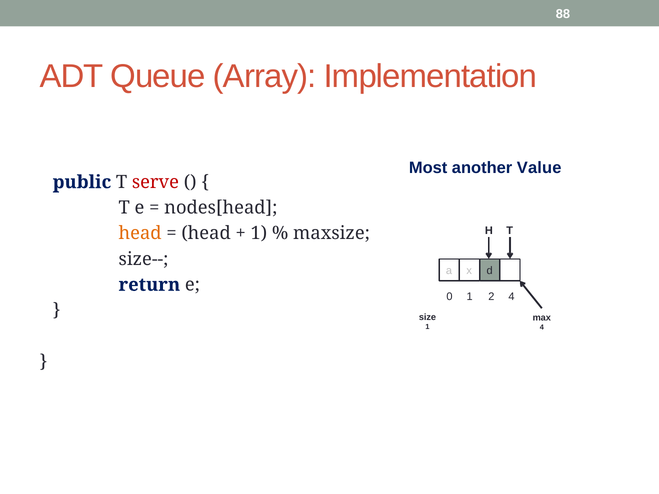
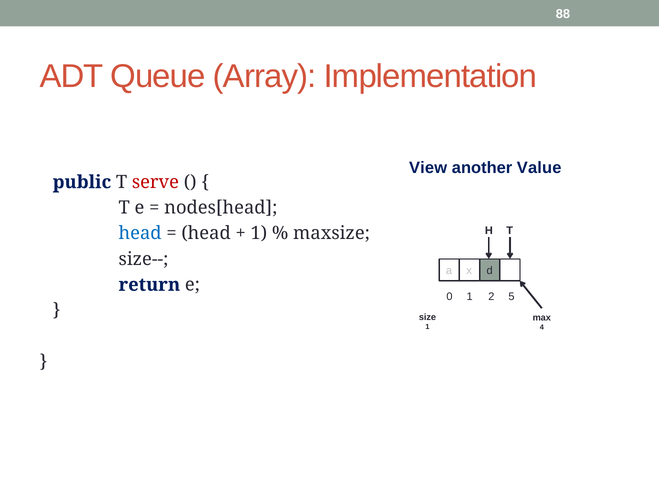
Most: Most -> View
head at (140, 234) colour: orange -> blue
2 4: 4 -> 5
